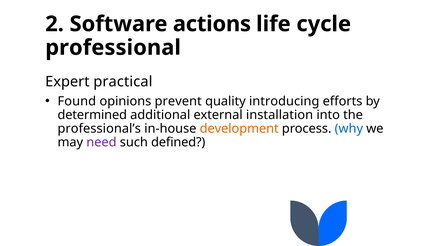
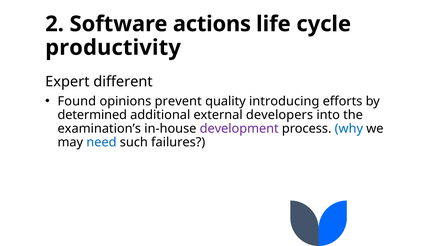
professional: professional -> productivity
practical: practical -> different
installation: installation -> developers
professional’s: professional’s -> examination’s
development colour: orange -> purple
need colour: purple -> blue
defined: defined -> failures
